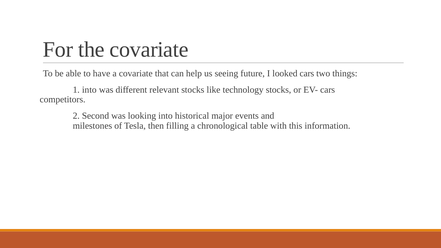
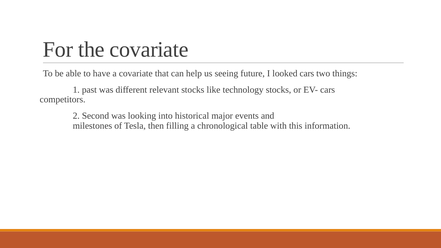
1 into: into -> past
